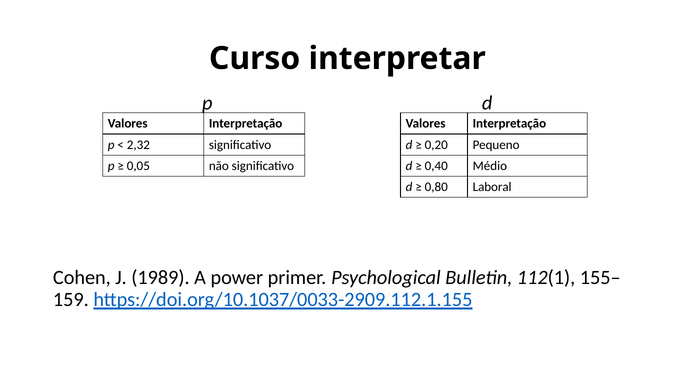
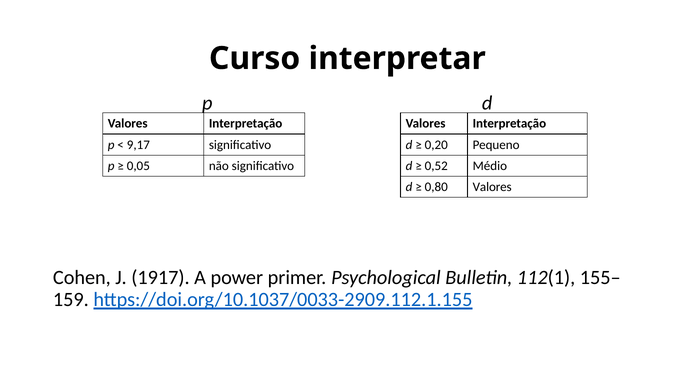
2,32: 2,32 -> 9,17
0,40: 0,40 -> 0,52
0,80 Laboral: Laboral -> Valores
1989: 1989 -> 1917
